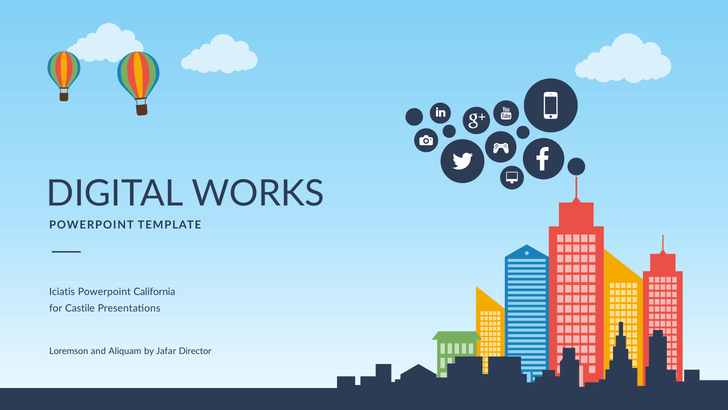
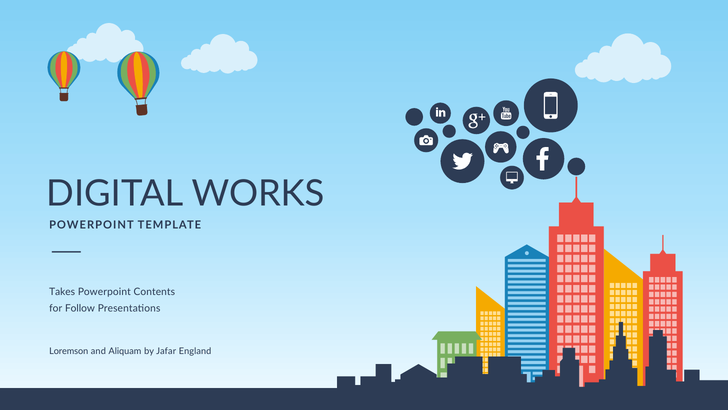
Iciatis: Iciatis -> Takes
California: California -> Contents
Castile: Castile -> Follow
Director: Director -> England
